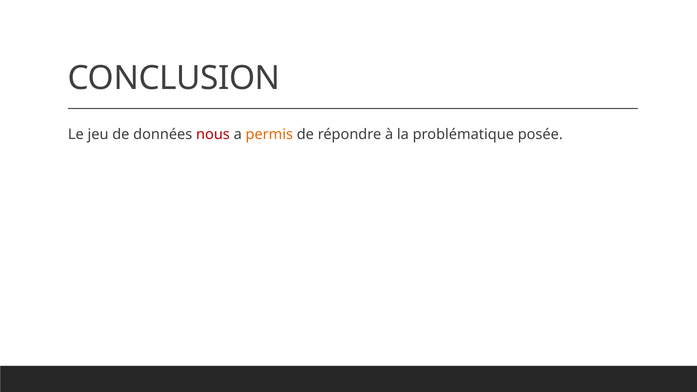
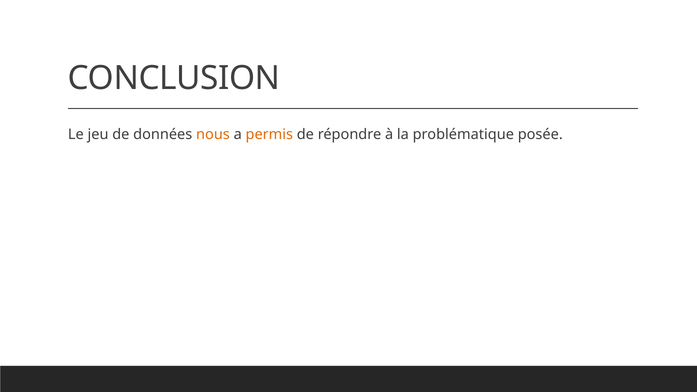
nous colour: red -> orange
